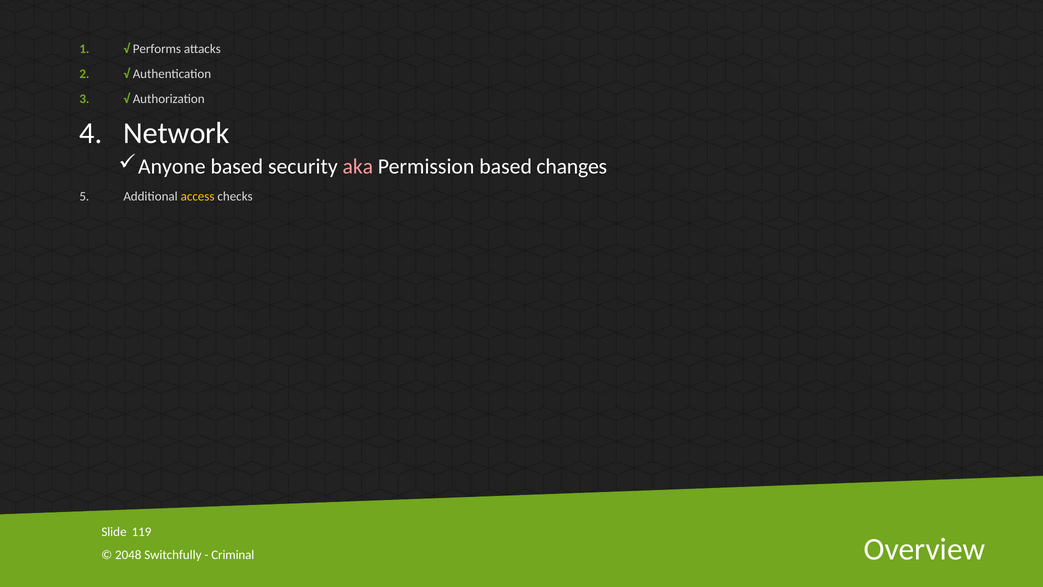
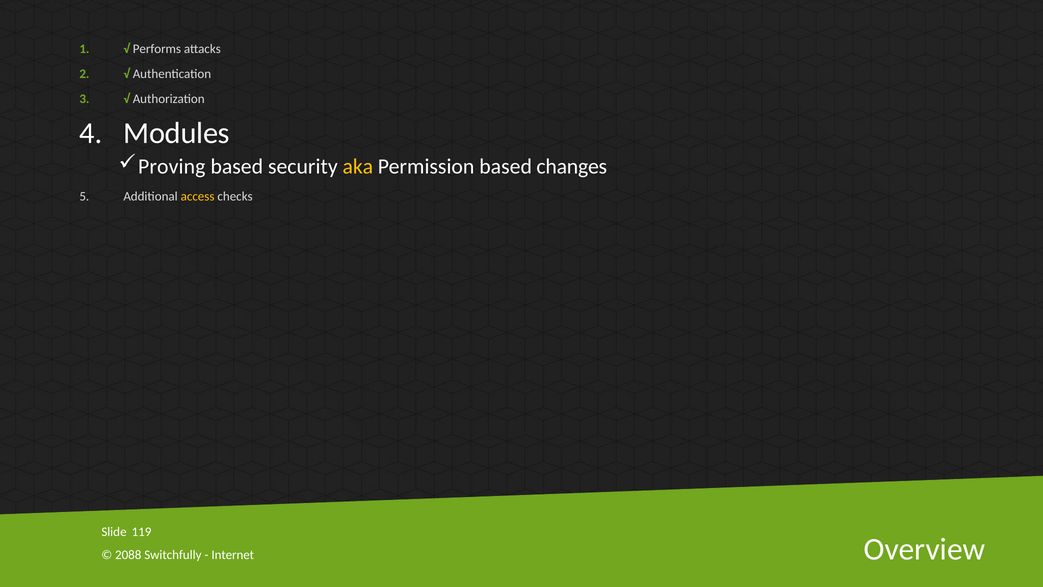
Network: Network -> Modules
Anyone: Anyone -> Proving
aka colour: pink -> yellow
2048: 2048 -> 2088
Criminal: Criminal -> Internet
